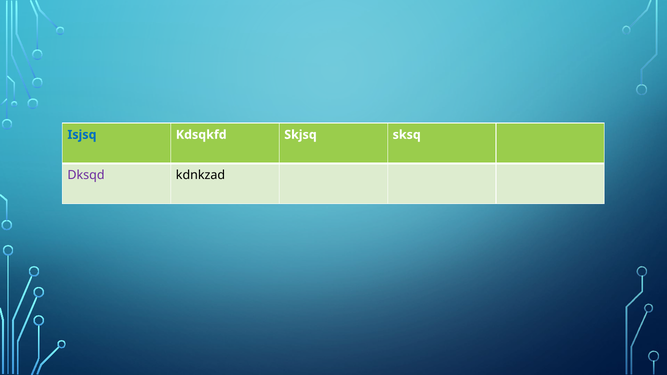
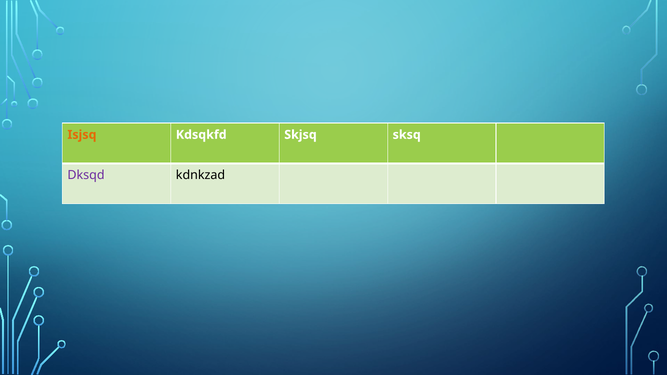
Isjsq colour: blue -> orange
